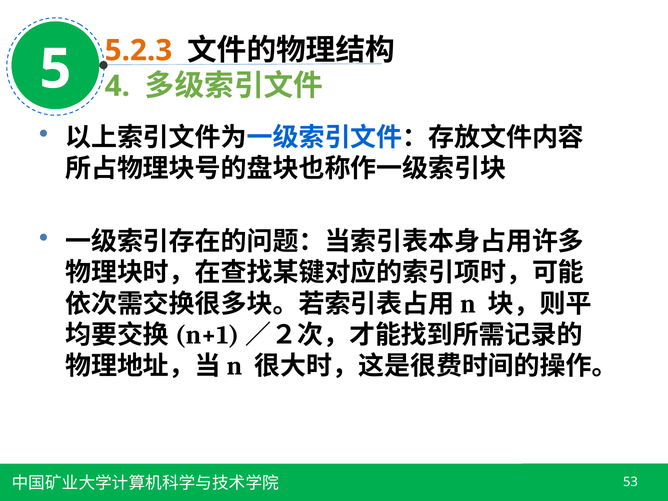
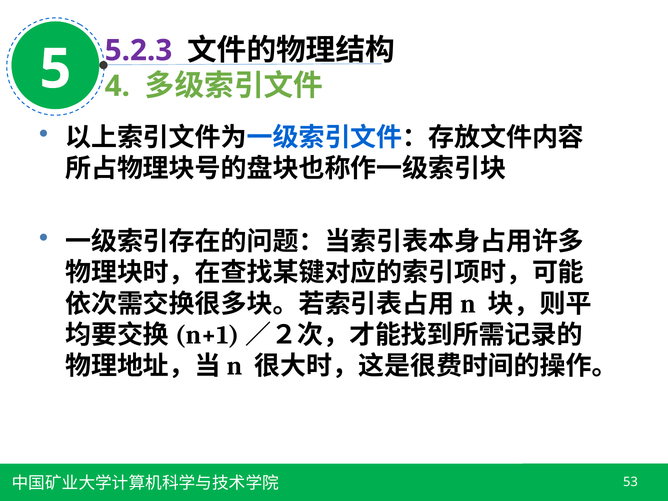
5.2.3 colour: orange -> purple
